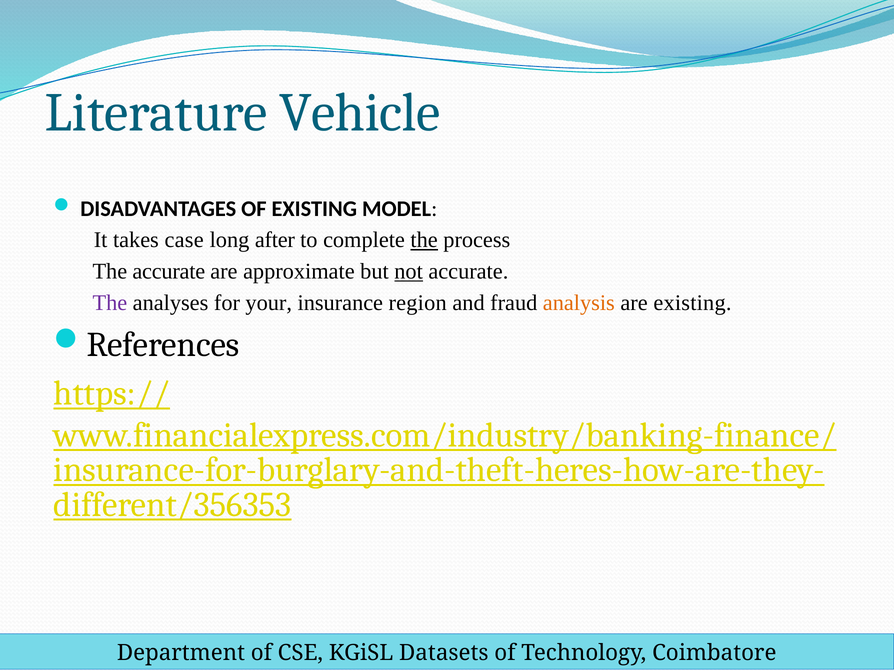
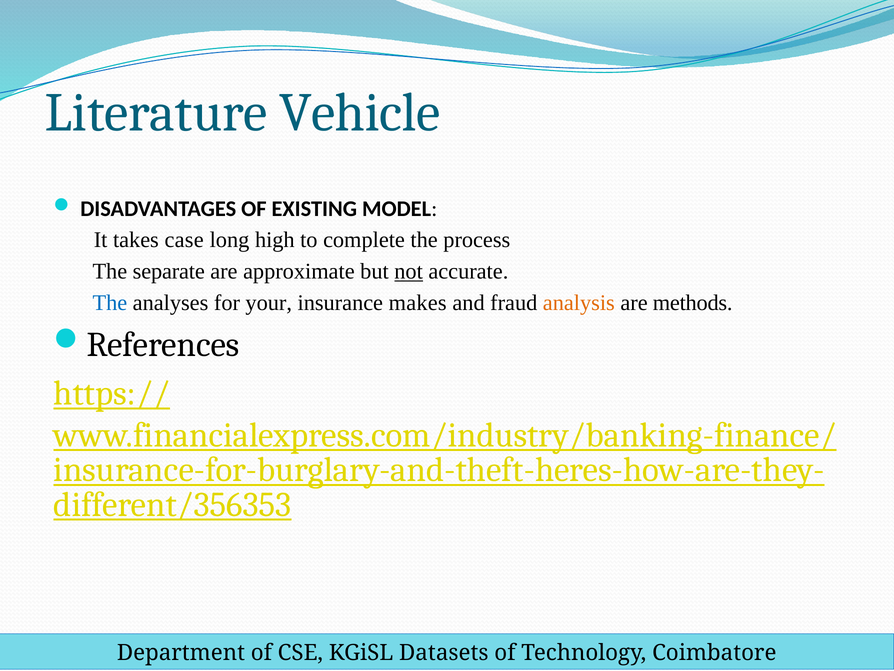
after: after -> high
the at (424, 240) underline: present -> none
The accurate: accurate -> separate
The at (110, 302) colour: purple -> blue
region: region -> makes
are existing: existing -> methods
